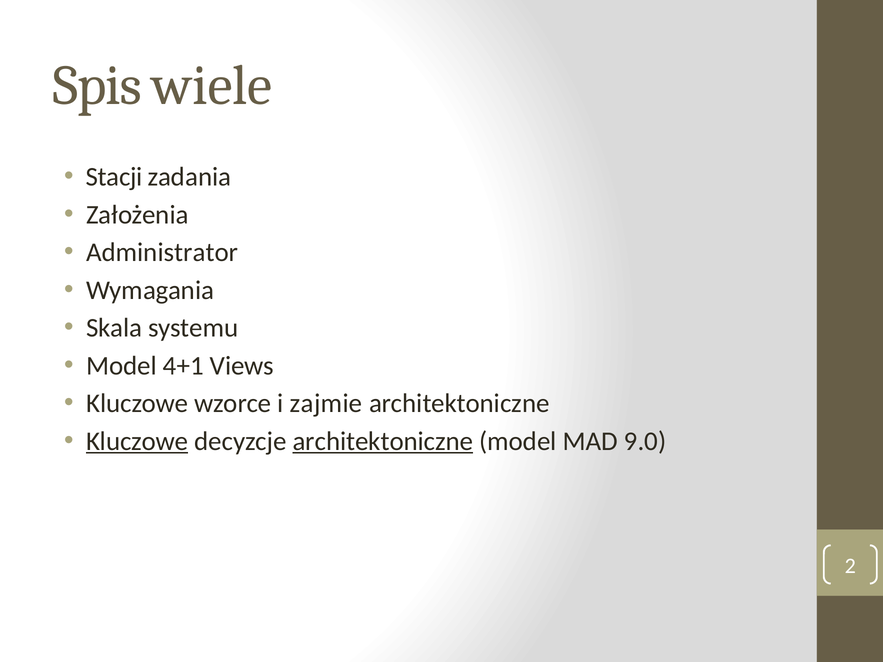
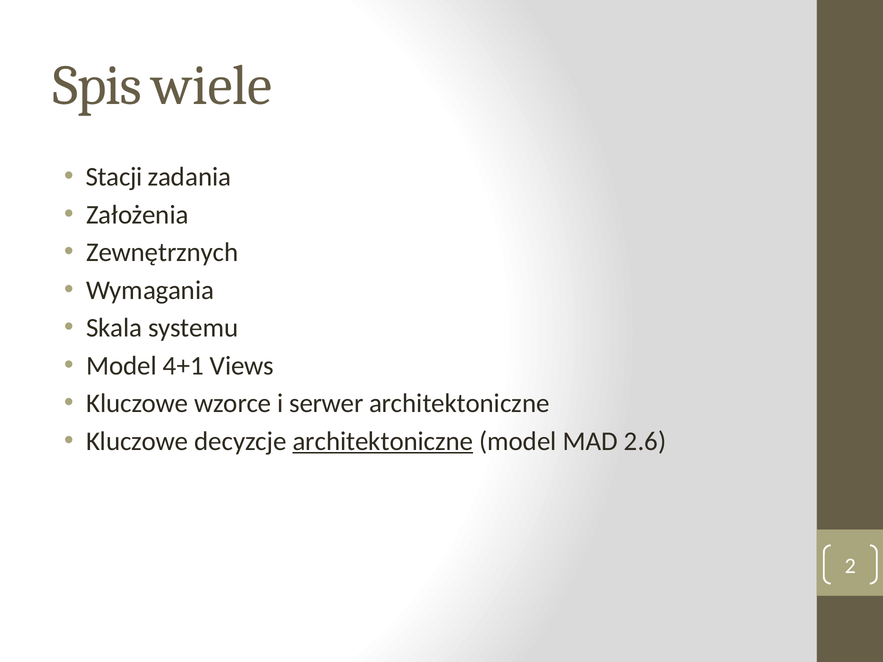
Administrator: Administrator -> Zewnętrznych
zajmie: zajmie -> serwer
Kluczowe at (137, 441) underline: present -> none
9.0: 9.0 -> 2.6
